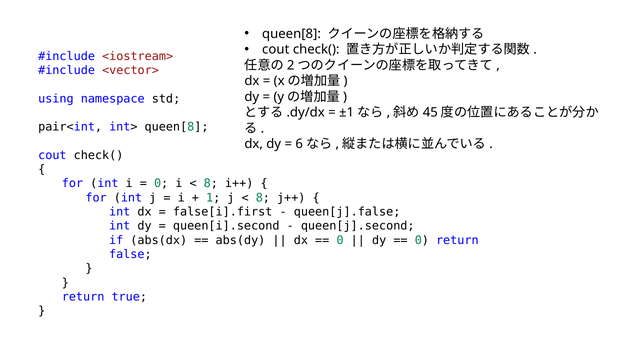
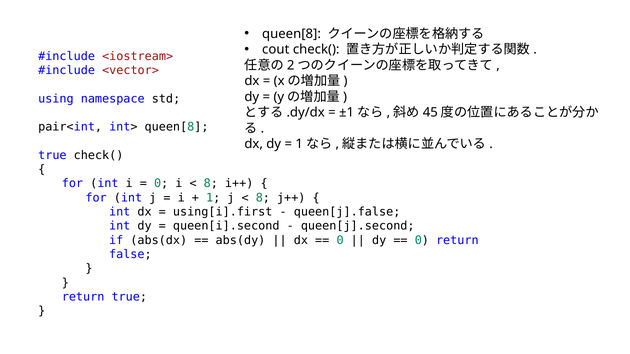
6 at (299, 144): 6 -> 1
cout at (52, 155): cout -> true
false[i].first: false[i].first -> using[i].first
